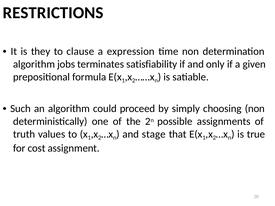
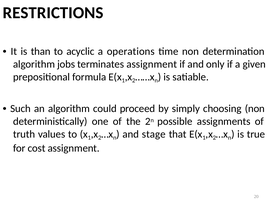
they: they -> than
clause: clause -> acyclic
expression: expression -> operations
terminates satisfiability: satisfiability -> assignment
